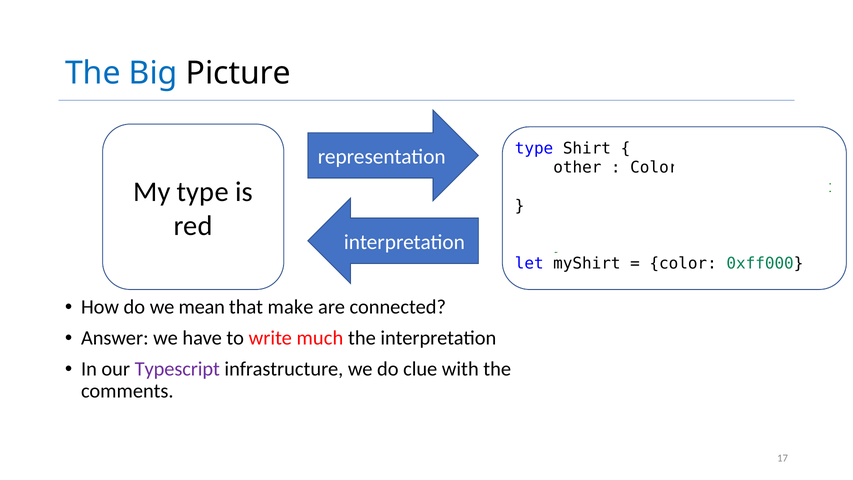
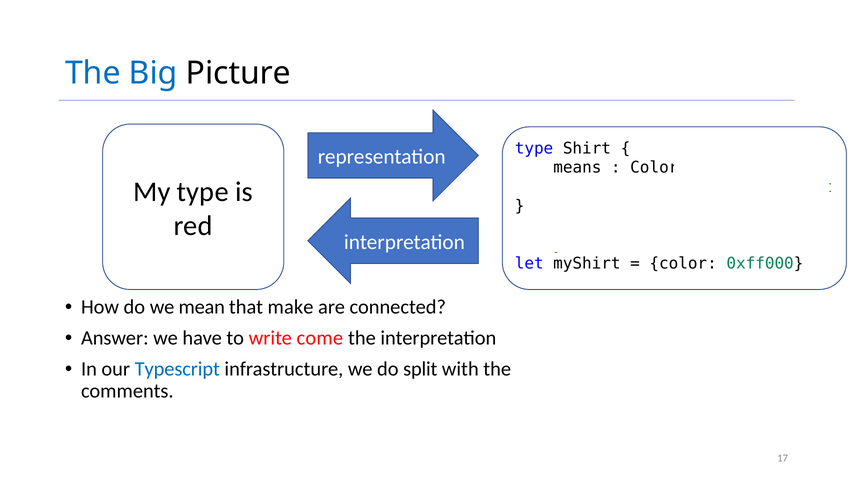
other: other -> means
much: much -> come
Typescript colour: purple -> blue
clue: clue -> split
